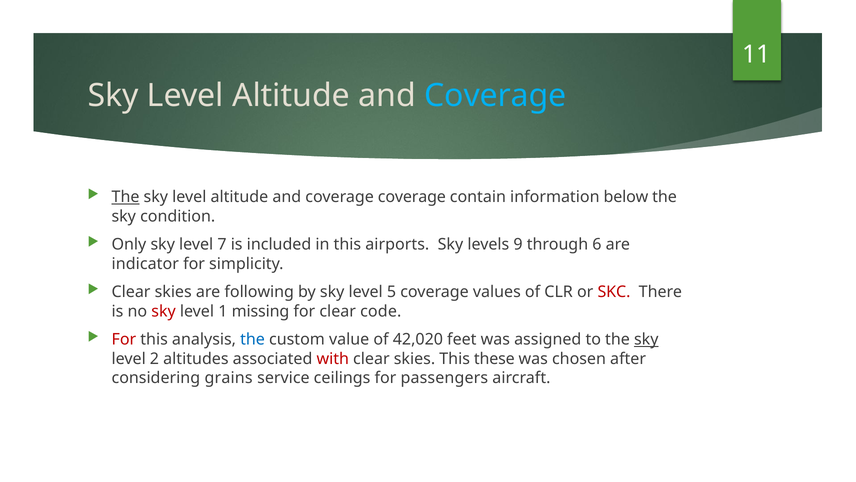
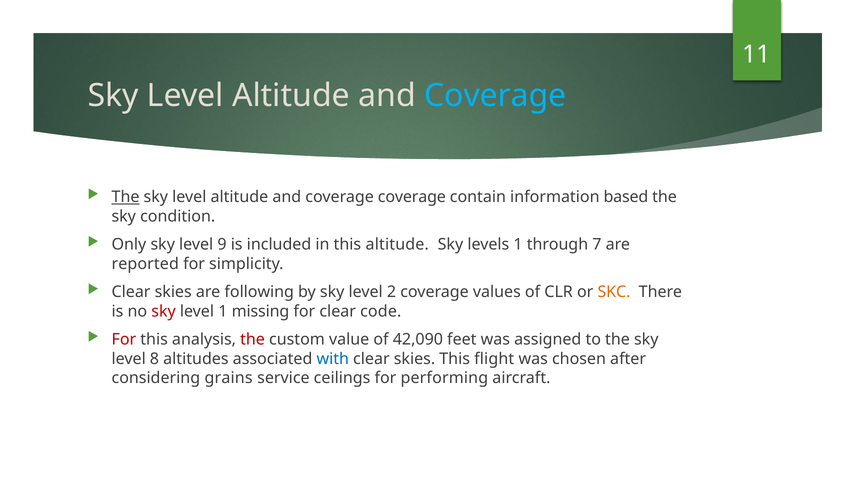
below: below -> based
7: 7 -> 9
this airports: airports -> altitude
levels 9: 9 -> 1
6: 6 -> 7
indicator: indicator -> reported
5: 5 -> 2
SKC colour: red -> orange
the at (253, 339) colour: blue -> red
42,020: 42,020 -> 42,090
sky at (646, 339) underline: present -> none
2: 2 -> 8
with colour: red -> blue
these: these -> flight
passengers: passengers -> performing
